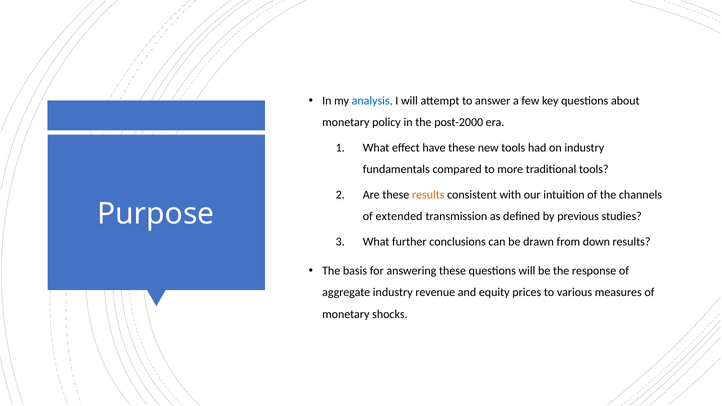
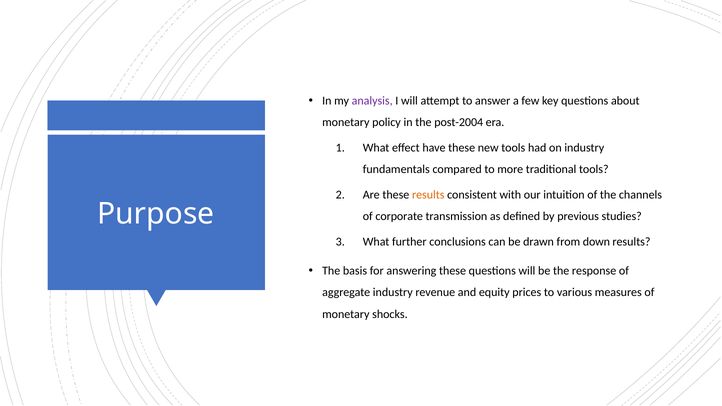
analysis colour: blue -> purple
post-2000: post-2000 -> post-2004
extended: extended -> corporate
